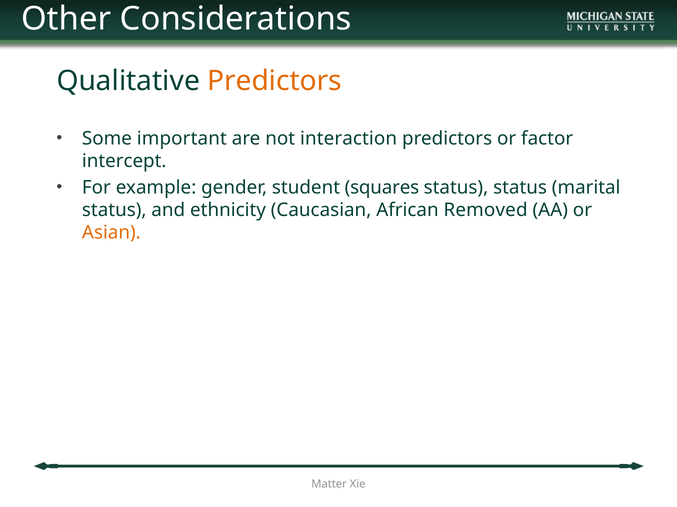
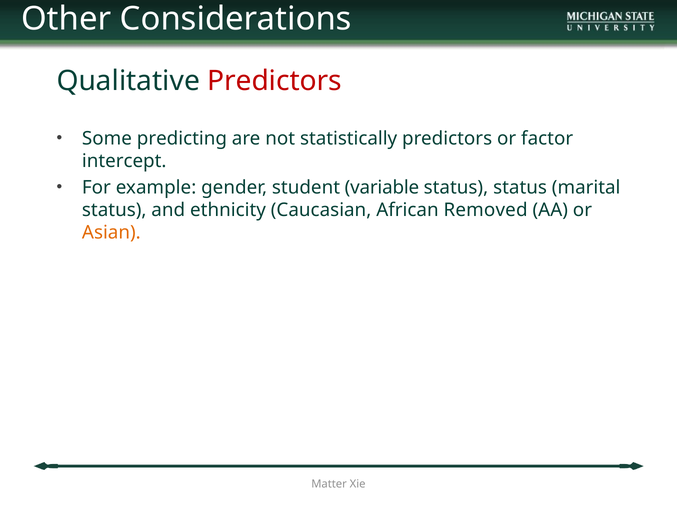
Predictors at (275, 81) colour: orange -> red
important: important -> predicting
interaction: interaction -> statistically
squares: squares -> variable
